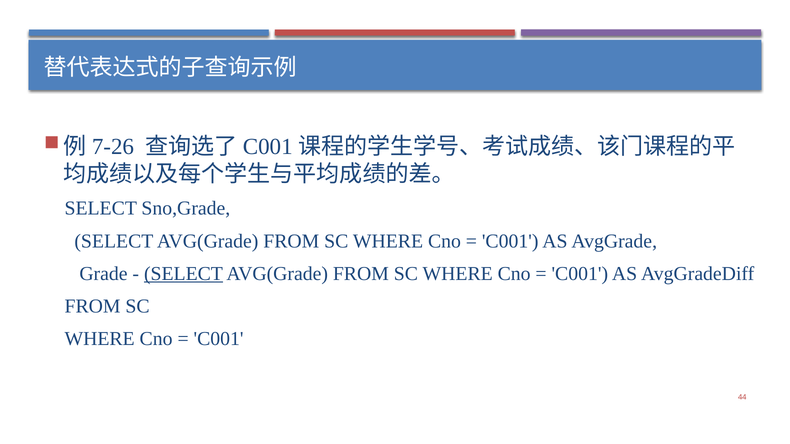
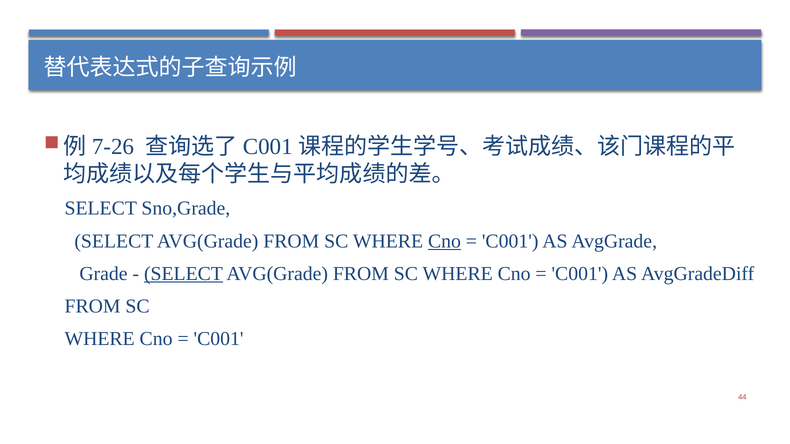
Cno at (444, 241) underline: none -> present
